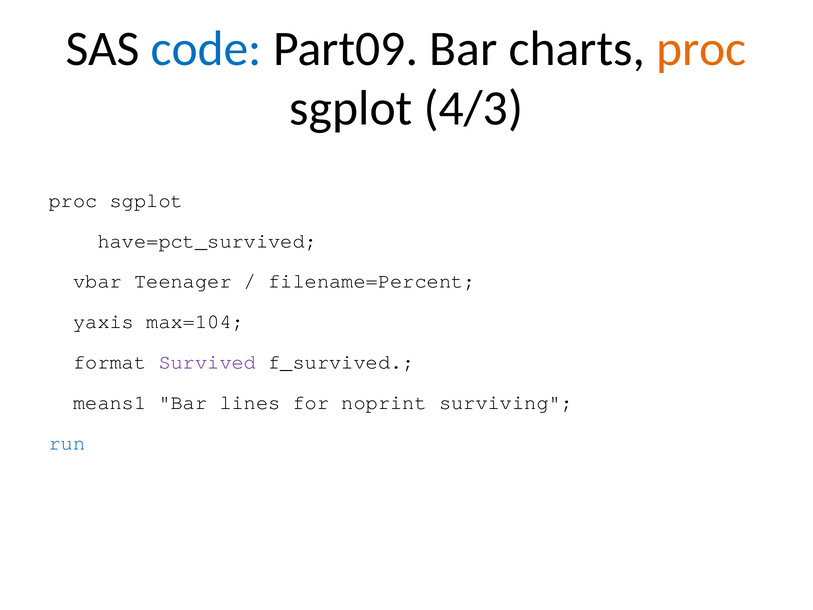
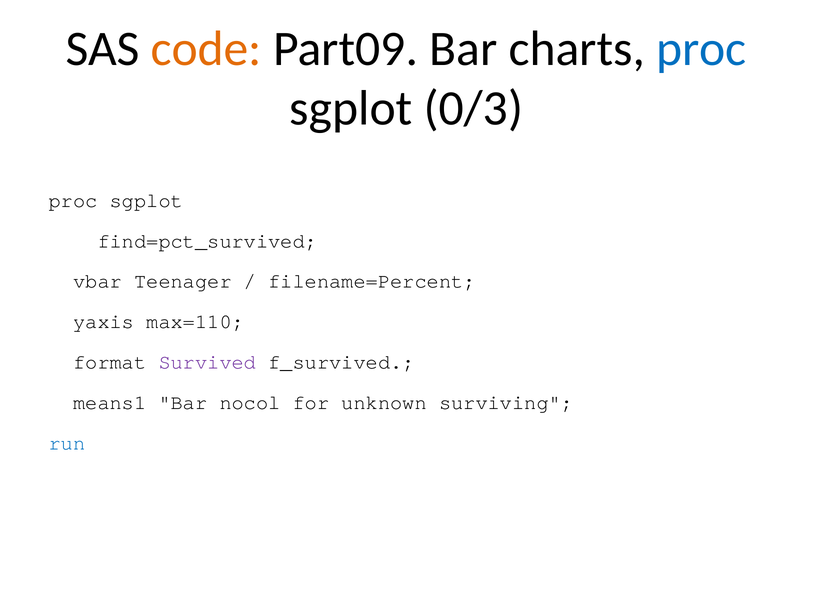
code colour: blue -> orange
proc at (701, 49) colour: orange -> blue
4/3: 4/3 -> 0/3
have=pct_survived: have=pct_survived -> find=pct_survived
max=104: max=104 -> max=110
lines: lines -> nocol
noprint: noprint -> unknown
